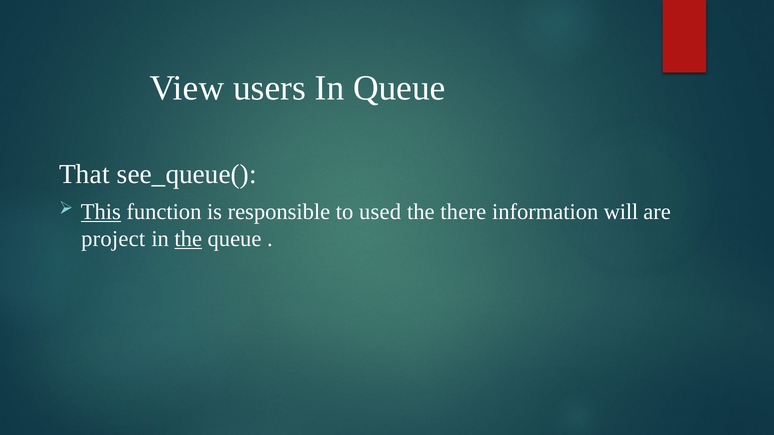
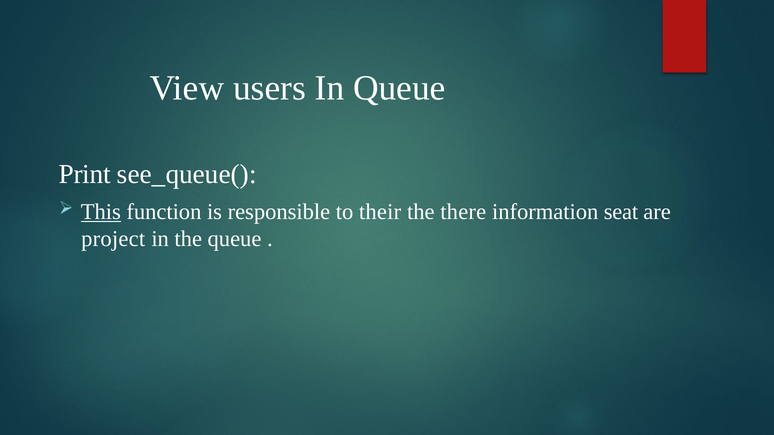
That: That -> Print
used: used -> their
will: will -> seat
the at (188, 239) underline: present -> none
